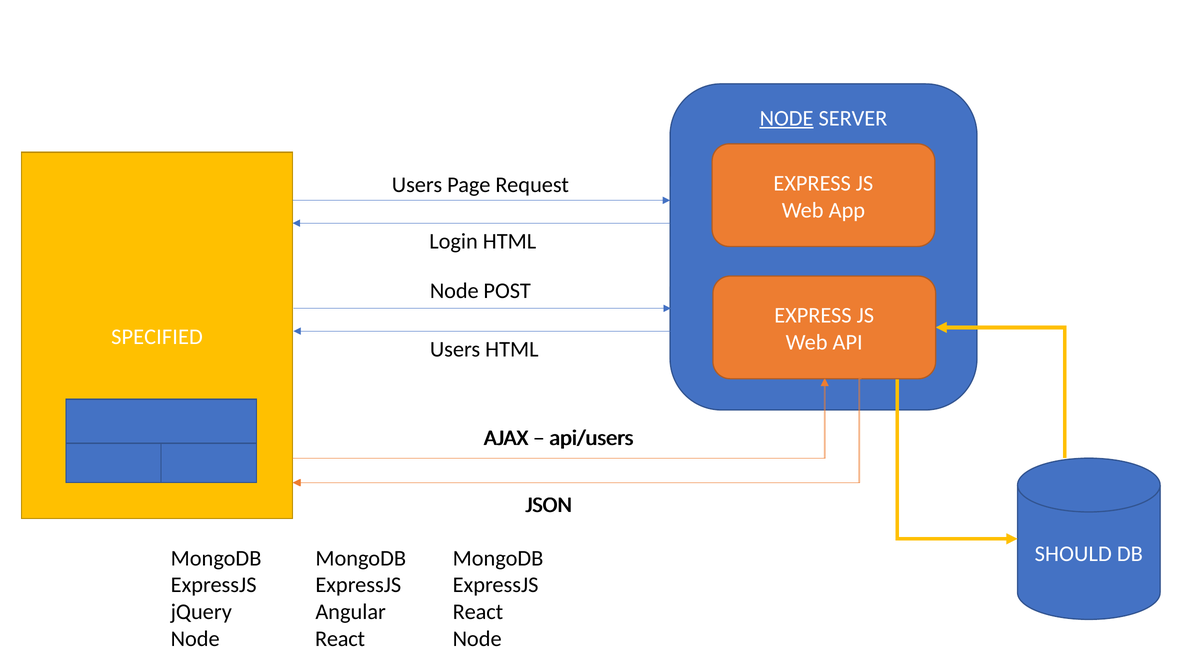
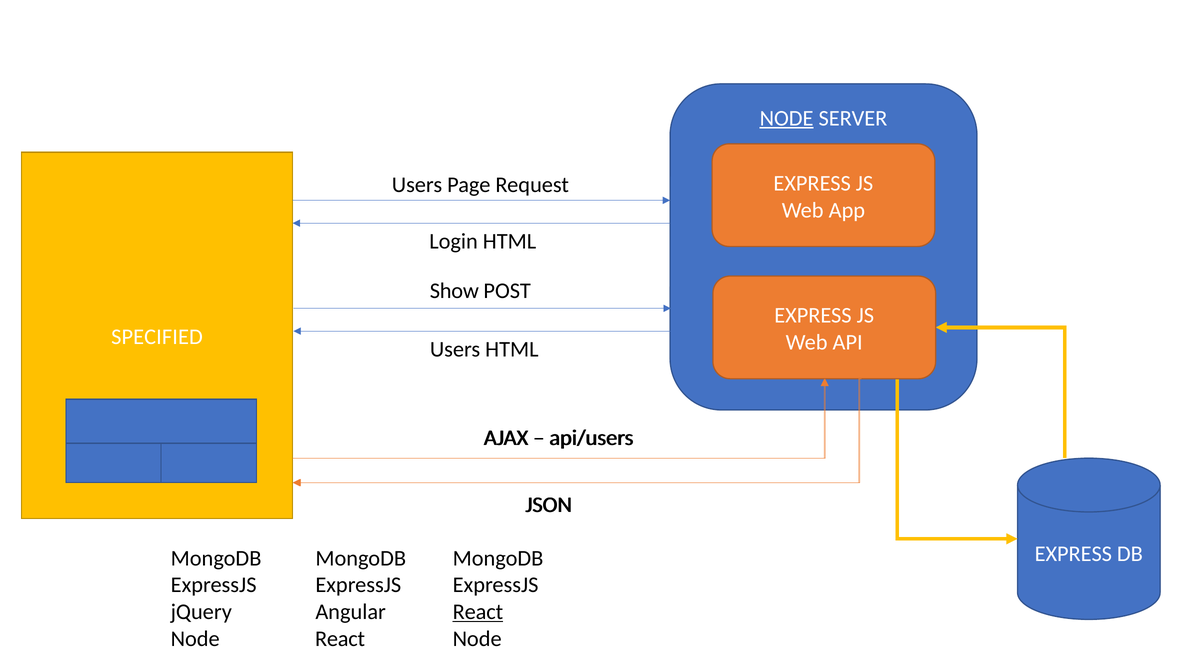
Node at (454, 291): Node -> Show
SHOULD at (1073, 554): SHOULD -> EXPRESS
React at (478, 612) underline: none -> present
